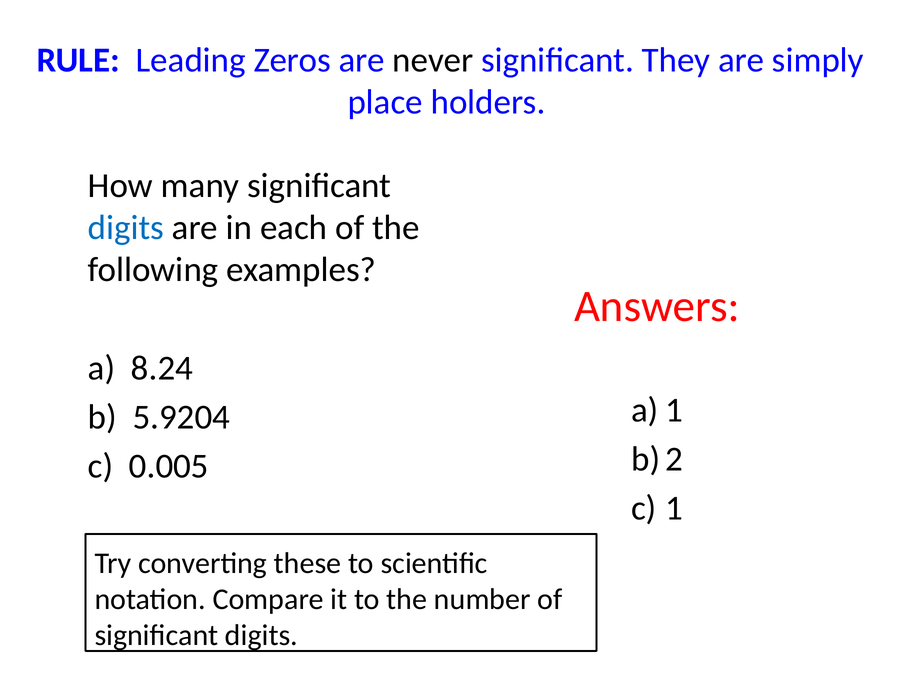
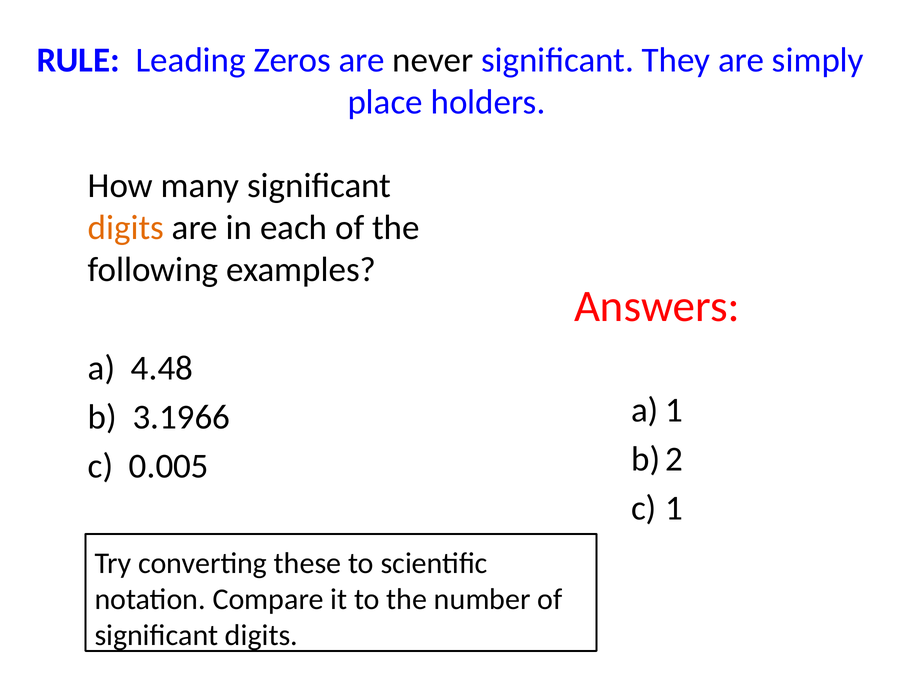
digits at (126, 228) colour: blue -> orange
8.24: 8.24 -> 4.48
5.9204: 5.9204 -> 3.1966
